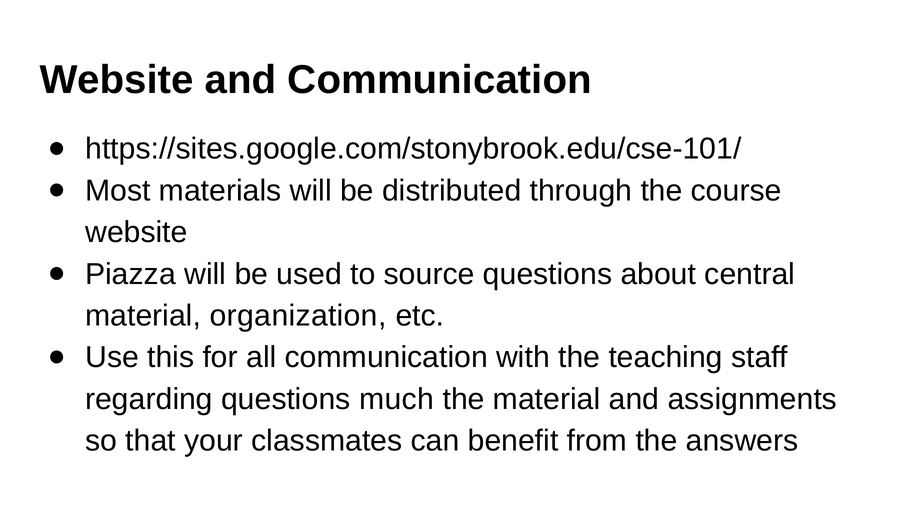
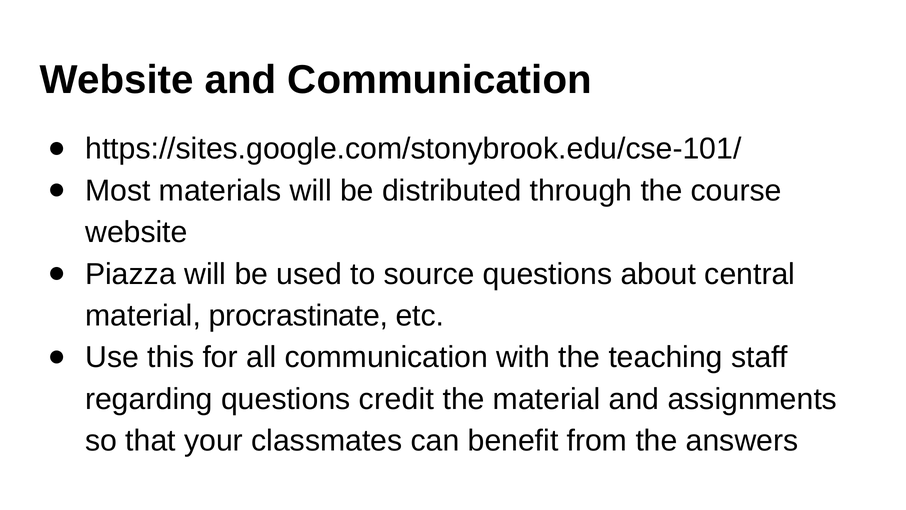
organization: organization -> procrastinate
much: much -> credit
